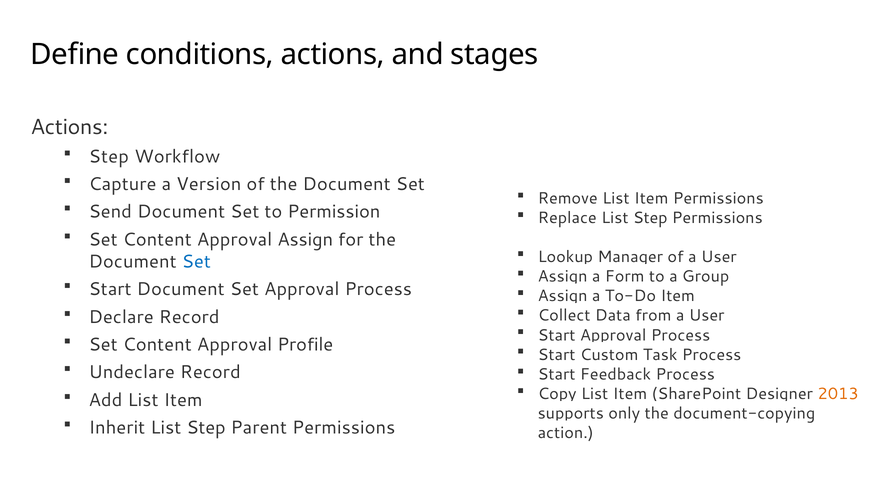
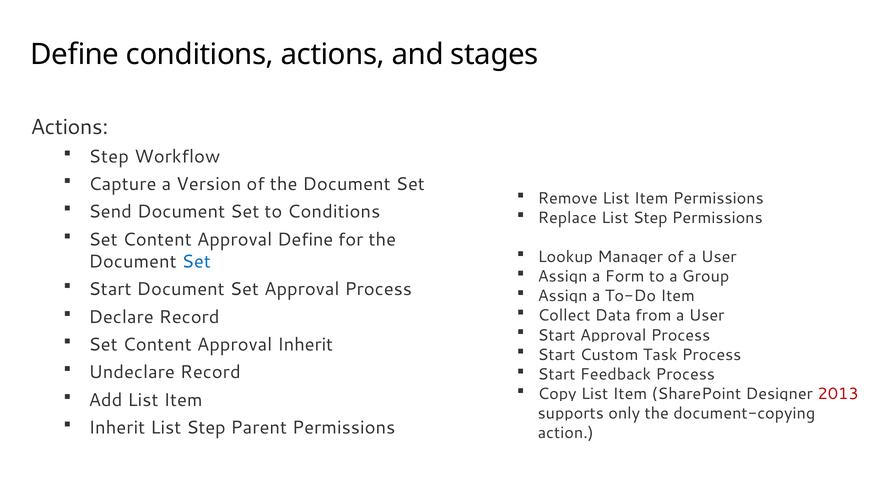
to Permission: Permission -> Conditions
Approval Assign: Assign -> Define
Approval Profile: Profile -> Inherit
2013 colour: orange -> red
